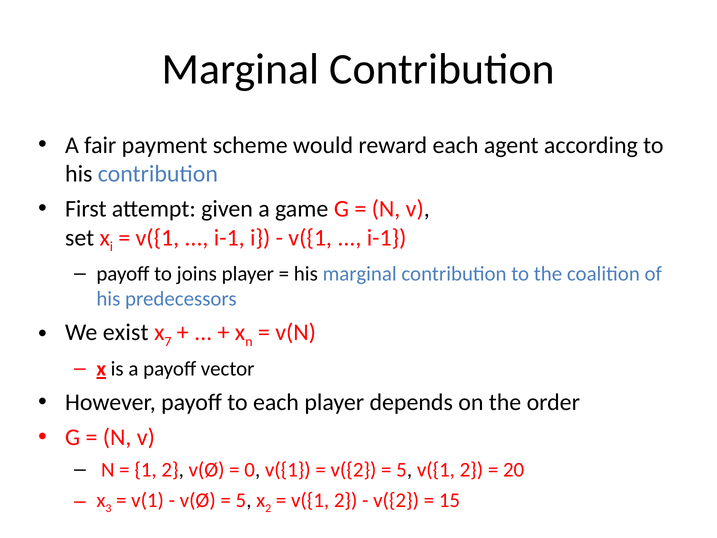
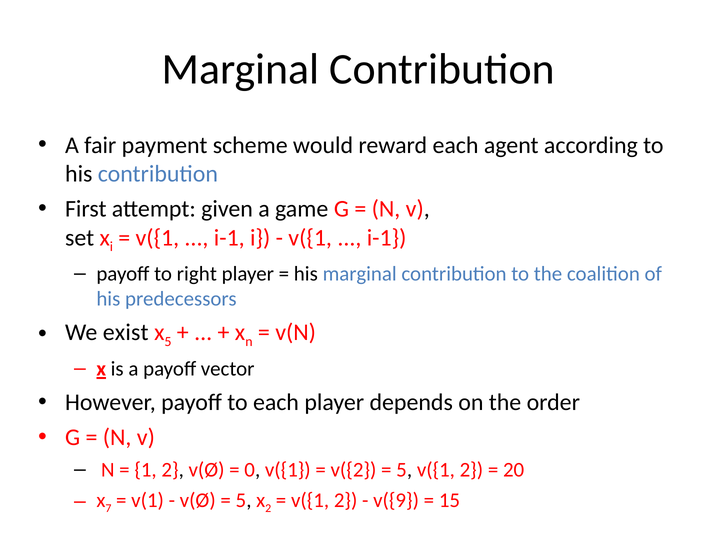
joins: joins -> right
x 7: 7 -> 5
3: 3 -> 7
v({2 at (396, 500): v({2 -> v({9
